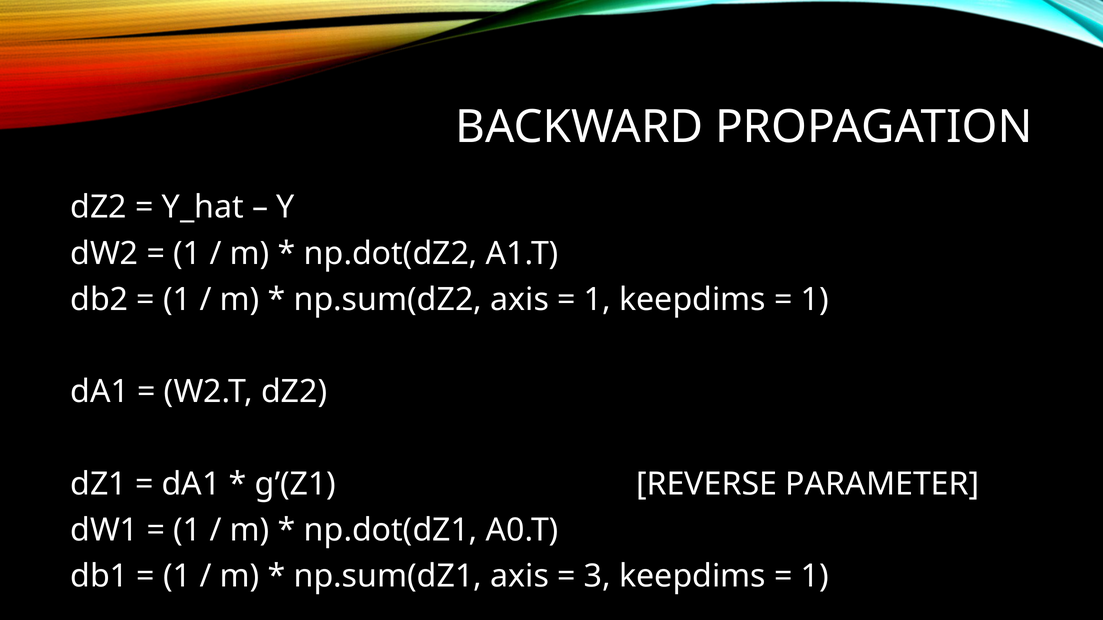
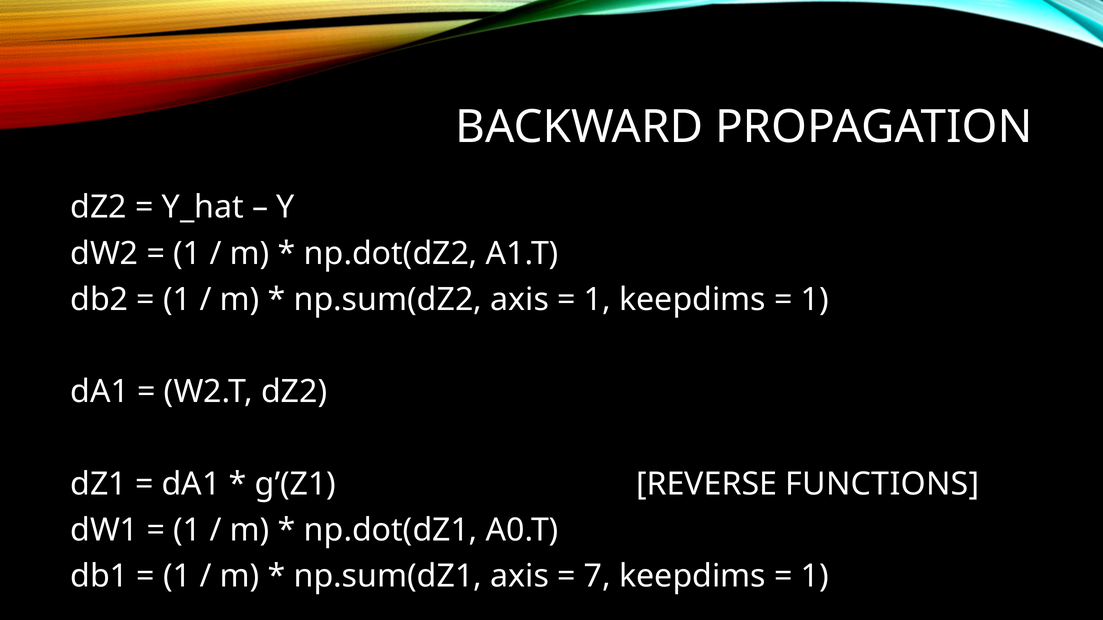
PARAMETER: PARAMETER -> FUNCTIONS
3: 3 -> 7
